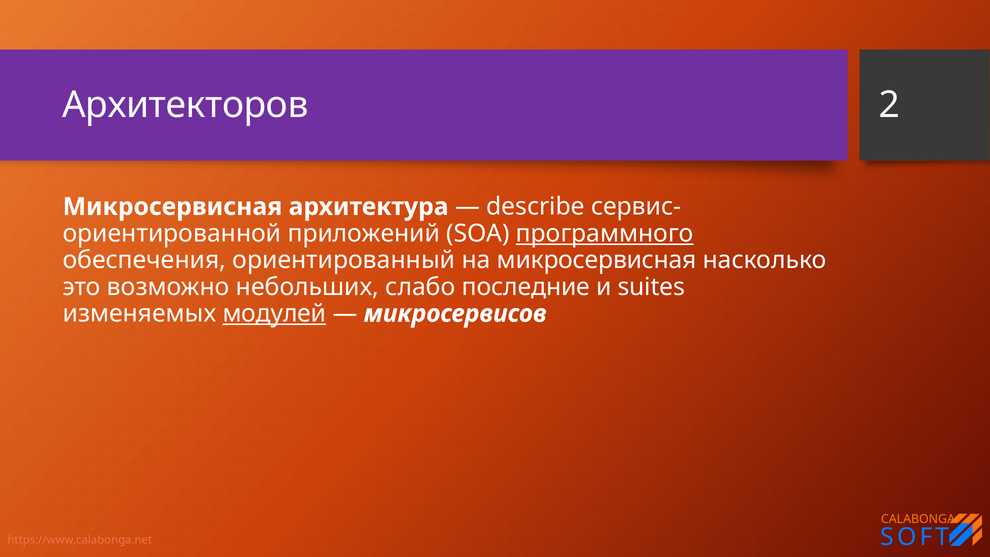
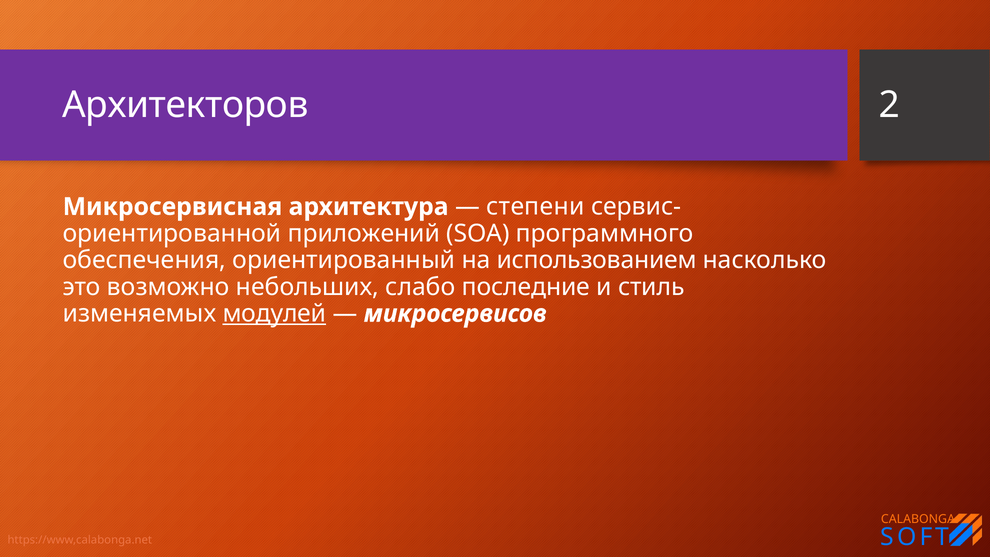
describe: describe -> степени
программного underline: present -> none
на микросервисная: микросервисная -> использованием
suites: suites -> стиль
